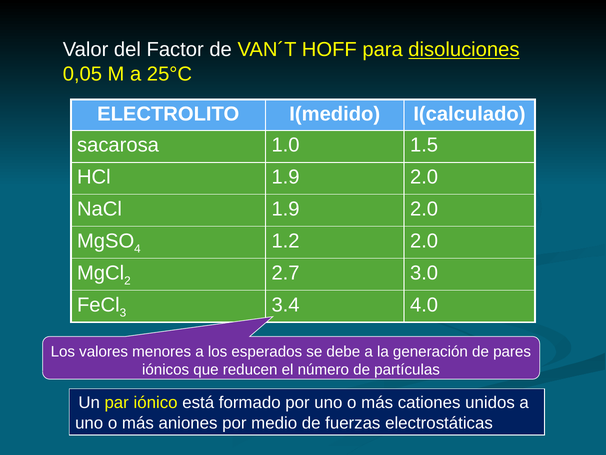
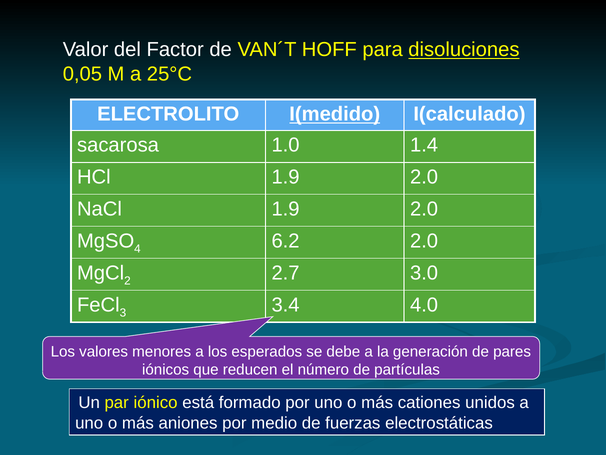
I(medido underline: none -> present
1.5: 1.5 -> 1.4
1.2: 1.2 -> 6.2
